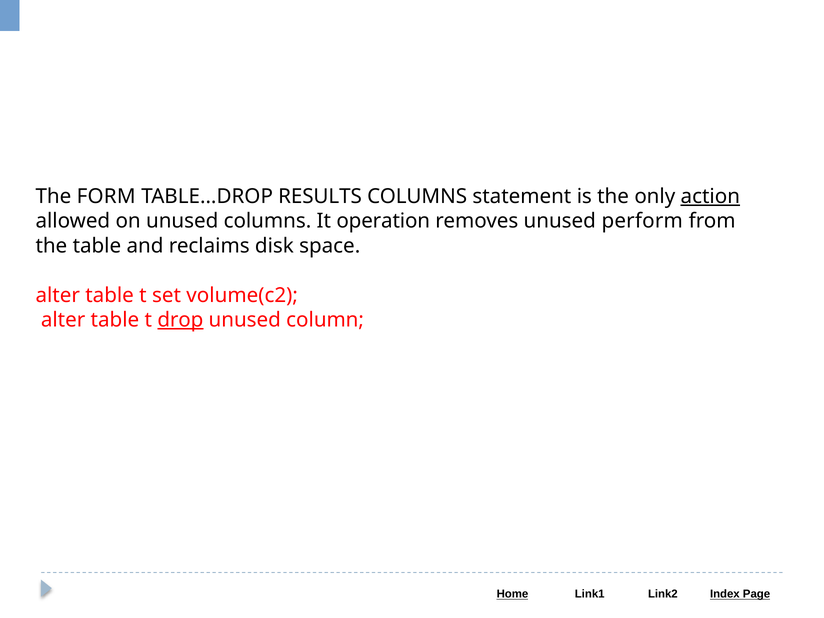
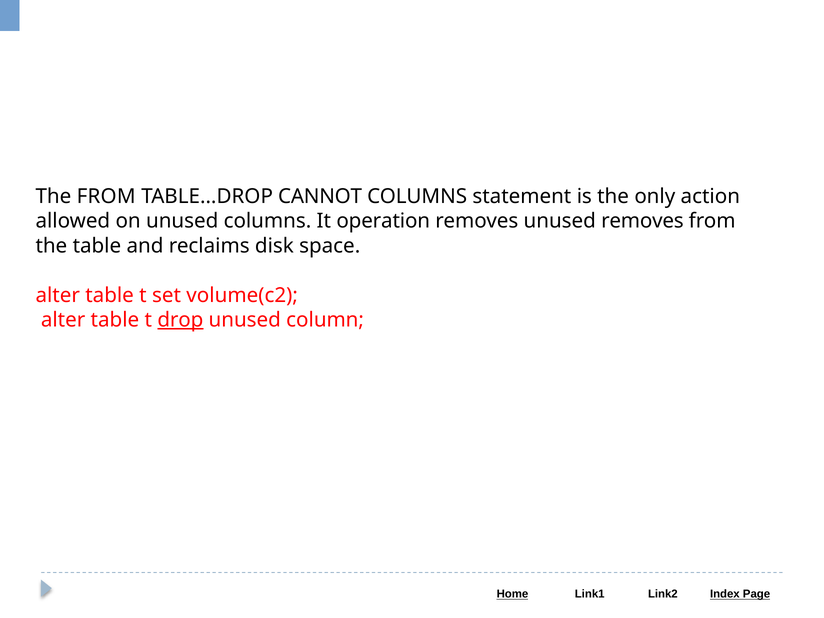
The FORM: FORM -> FROM
RESULTS: RESULTS -> CANNOT
action underline: present -> none
unused perform: perform -> removes
